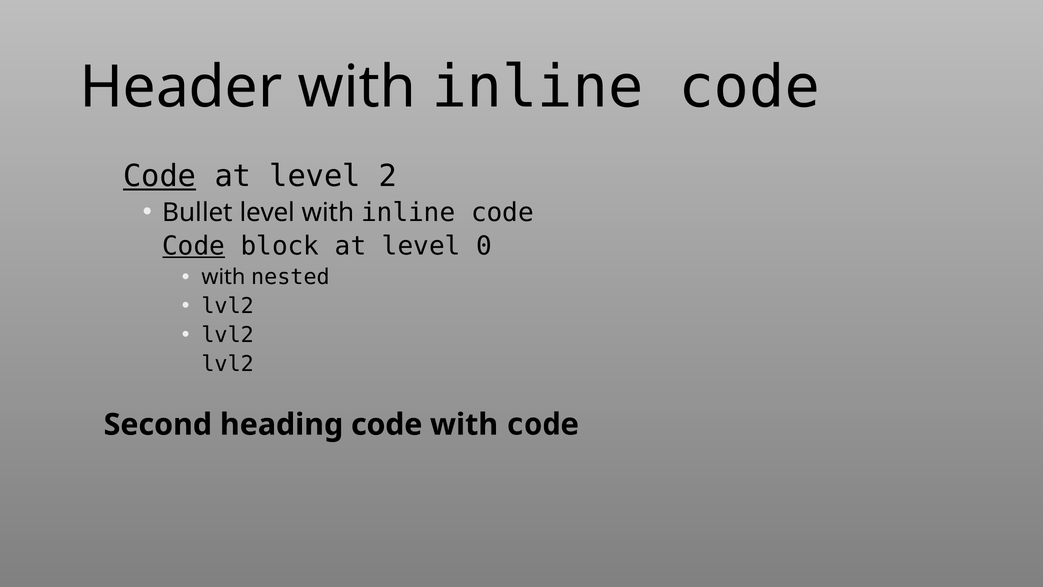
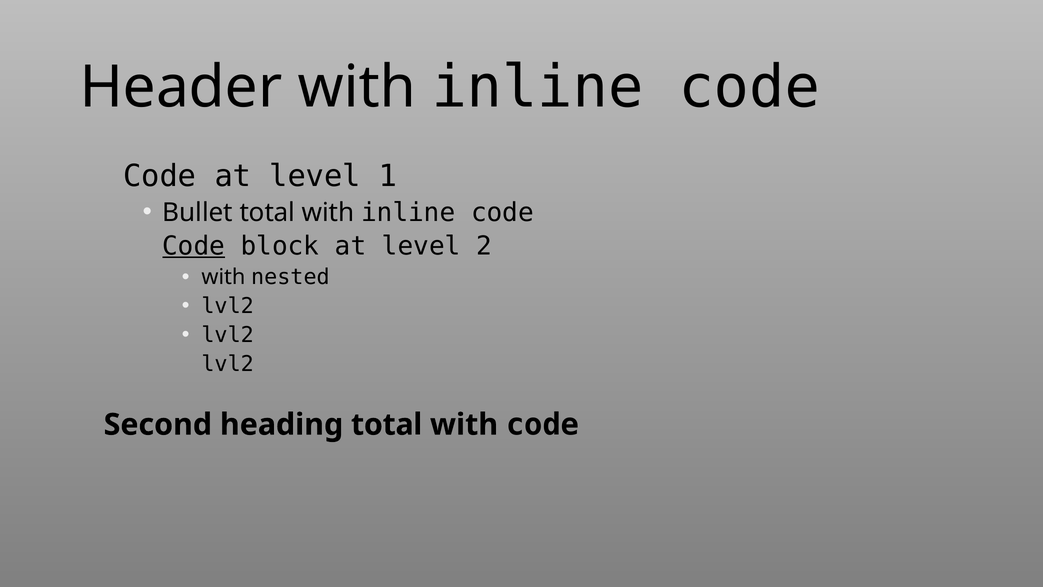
Code at (160, 176) underline: present -> none
2: 2 -> 1
Bullet level: level -> total
0: 0 -> 2
heading code: code -> total
